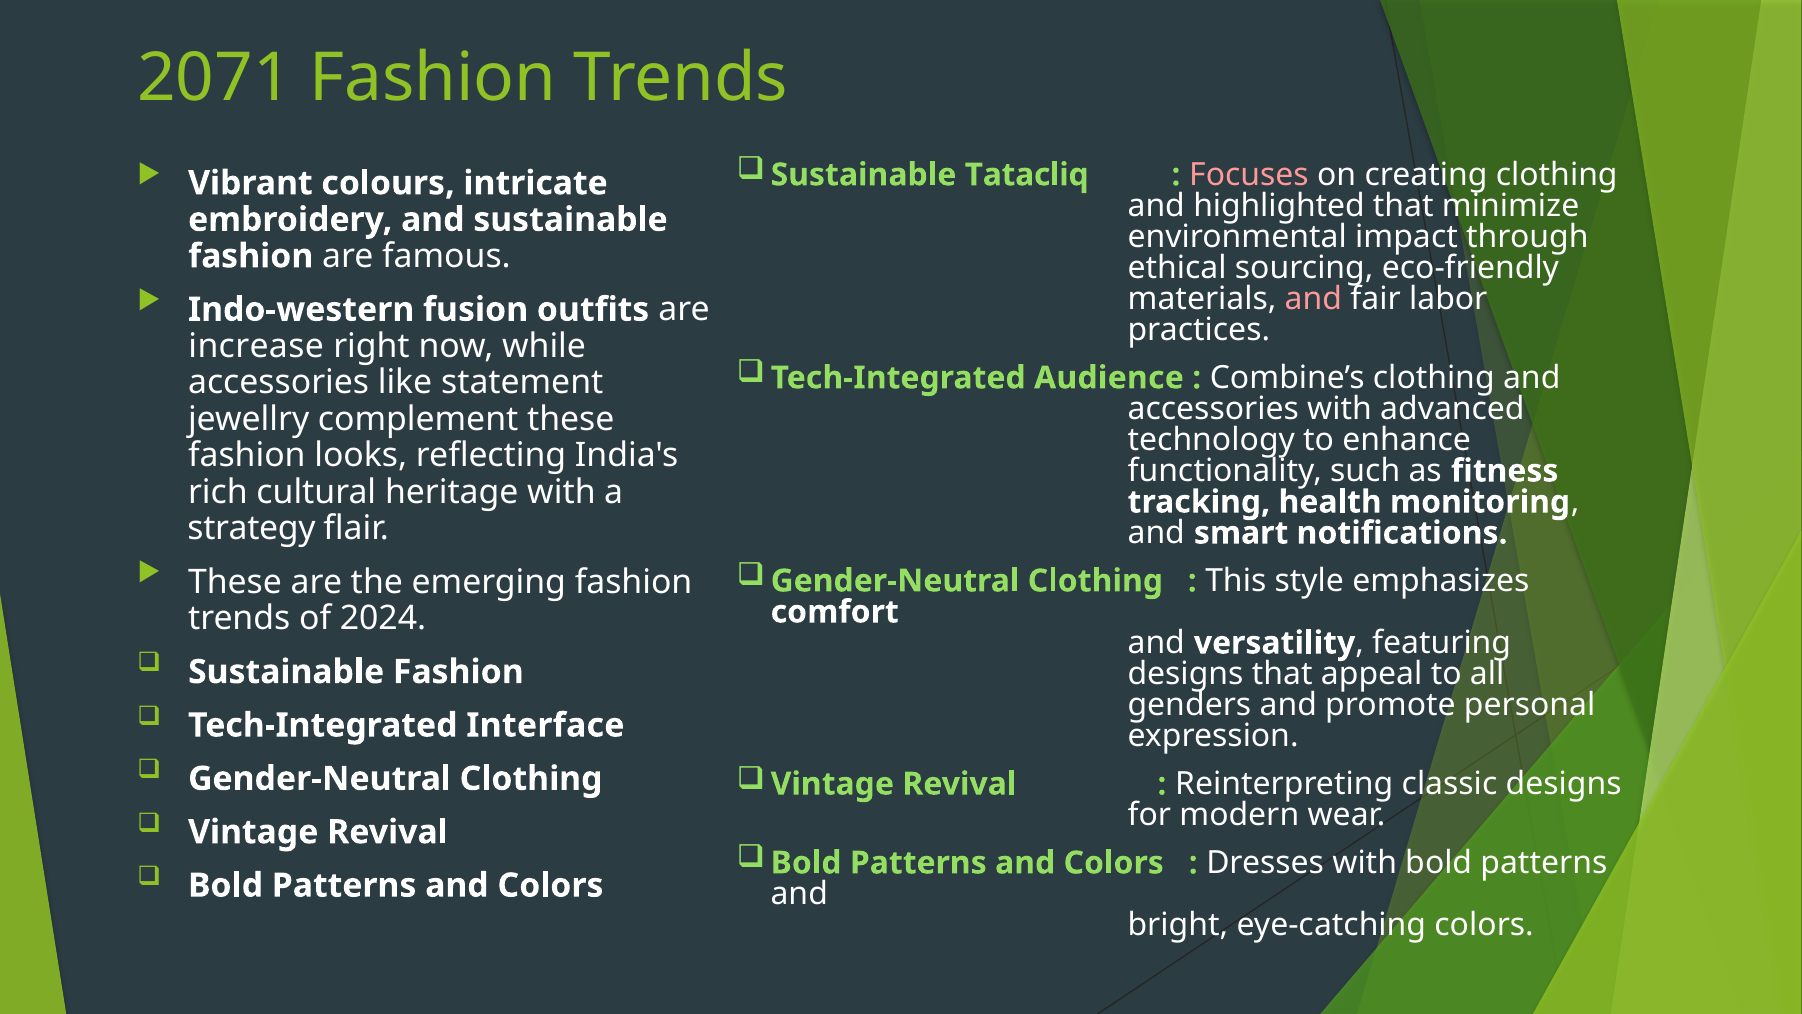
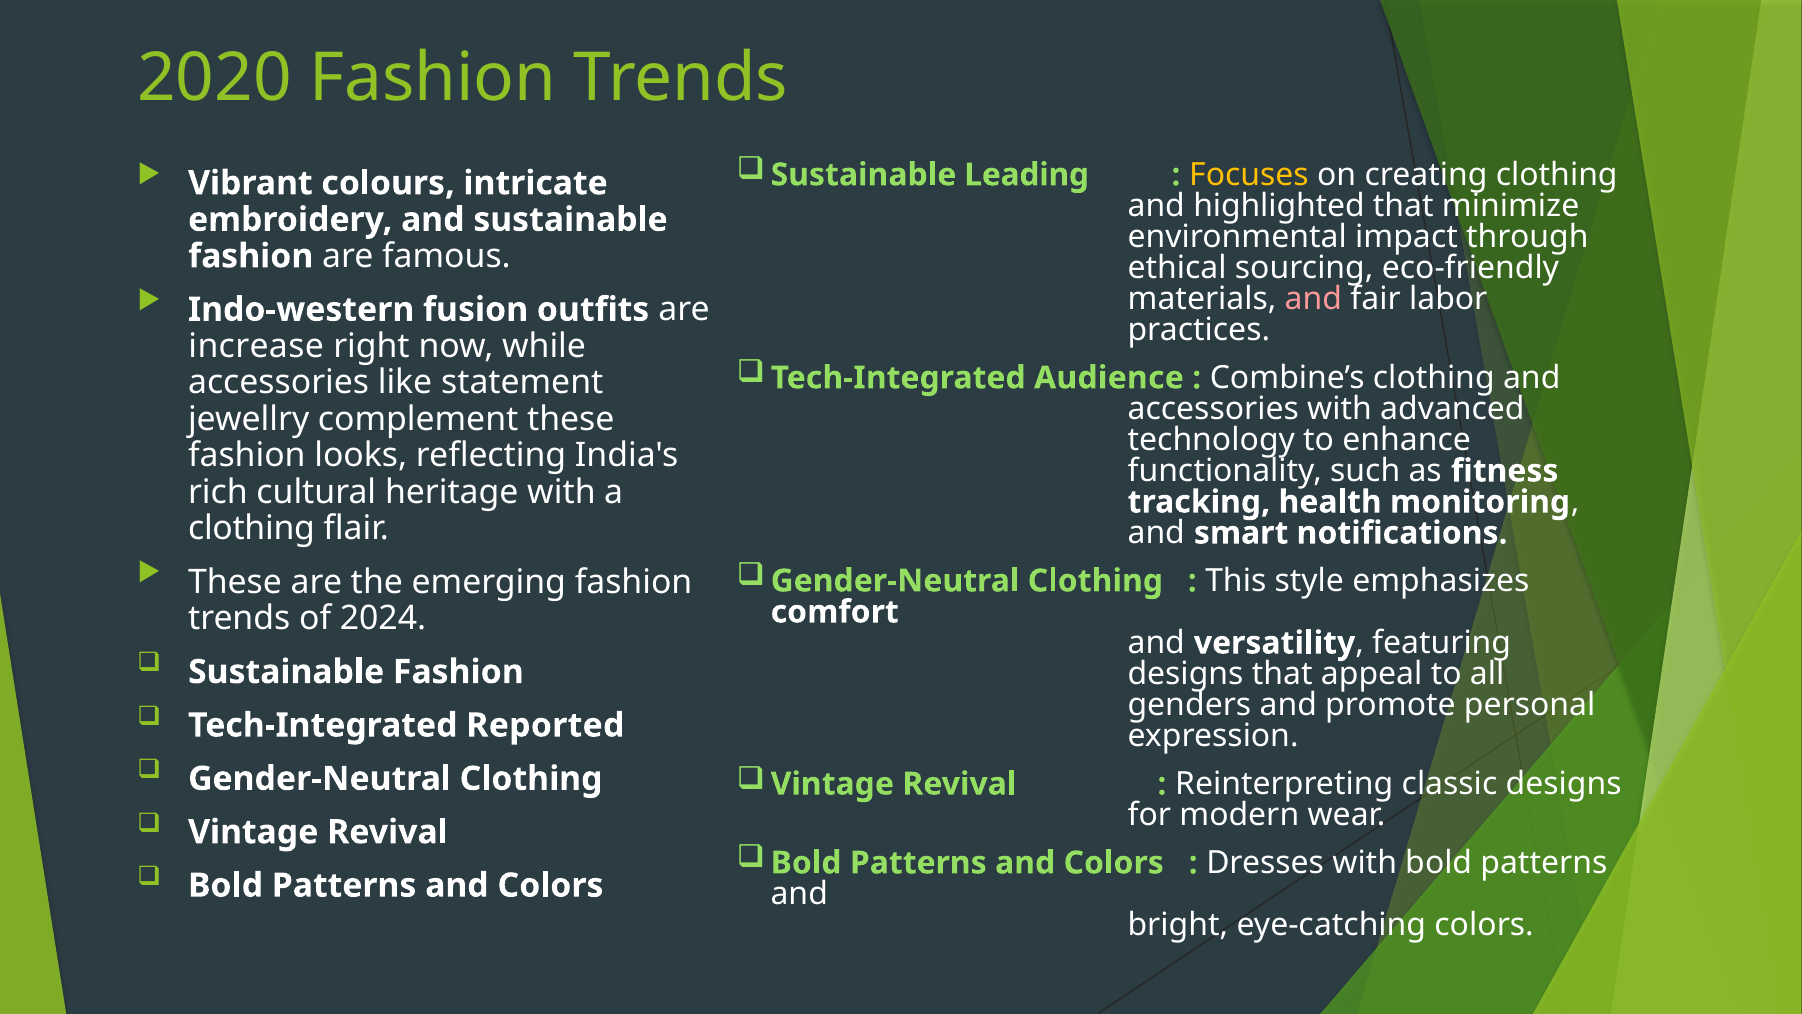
2071: 2071 -> 2020
Tatacliq: Tatacliq -> Leading
Focuses colour: pink -> yellow
strategy at (252, 528): strategy -> clothing
Interface: Interface -> Reported
